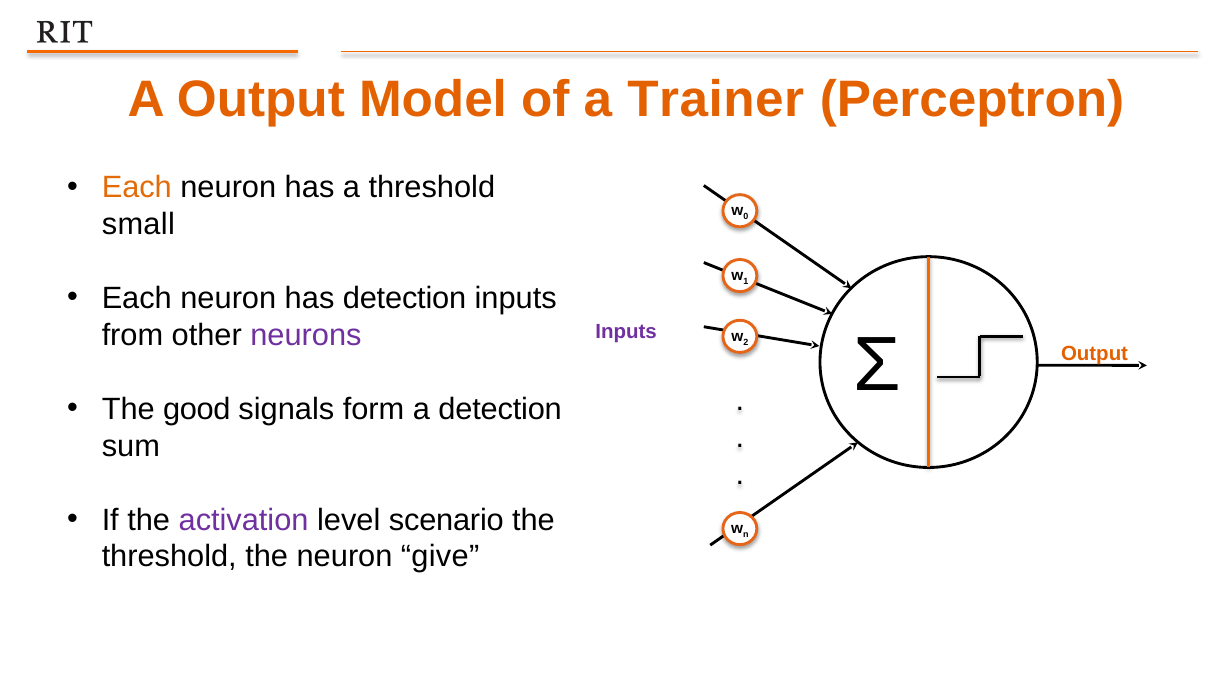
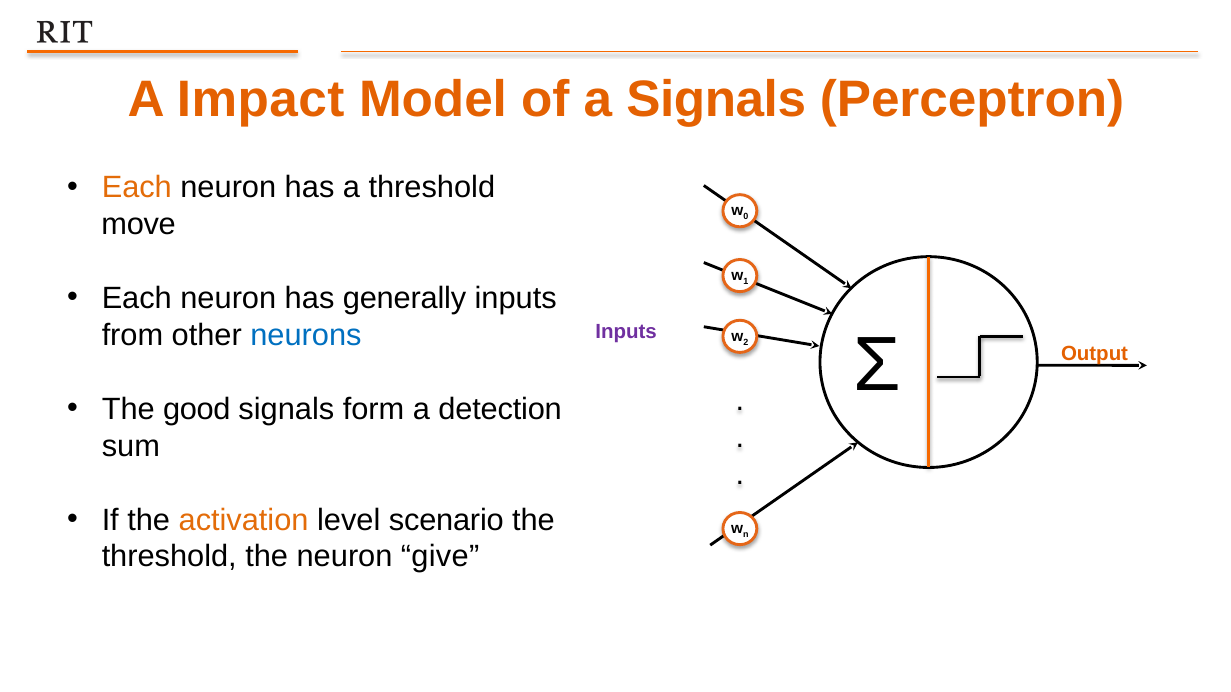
A Output: Output -> Impact
a Trainer: Trainer -> Signals
small: small -> move
has detection: detection -> generally
neurons colour: purple -> blue
activation colour: purple -> orange
